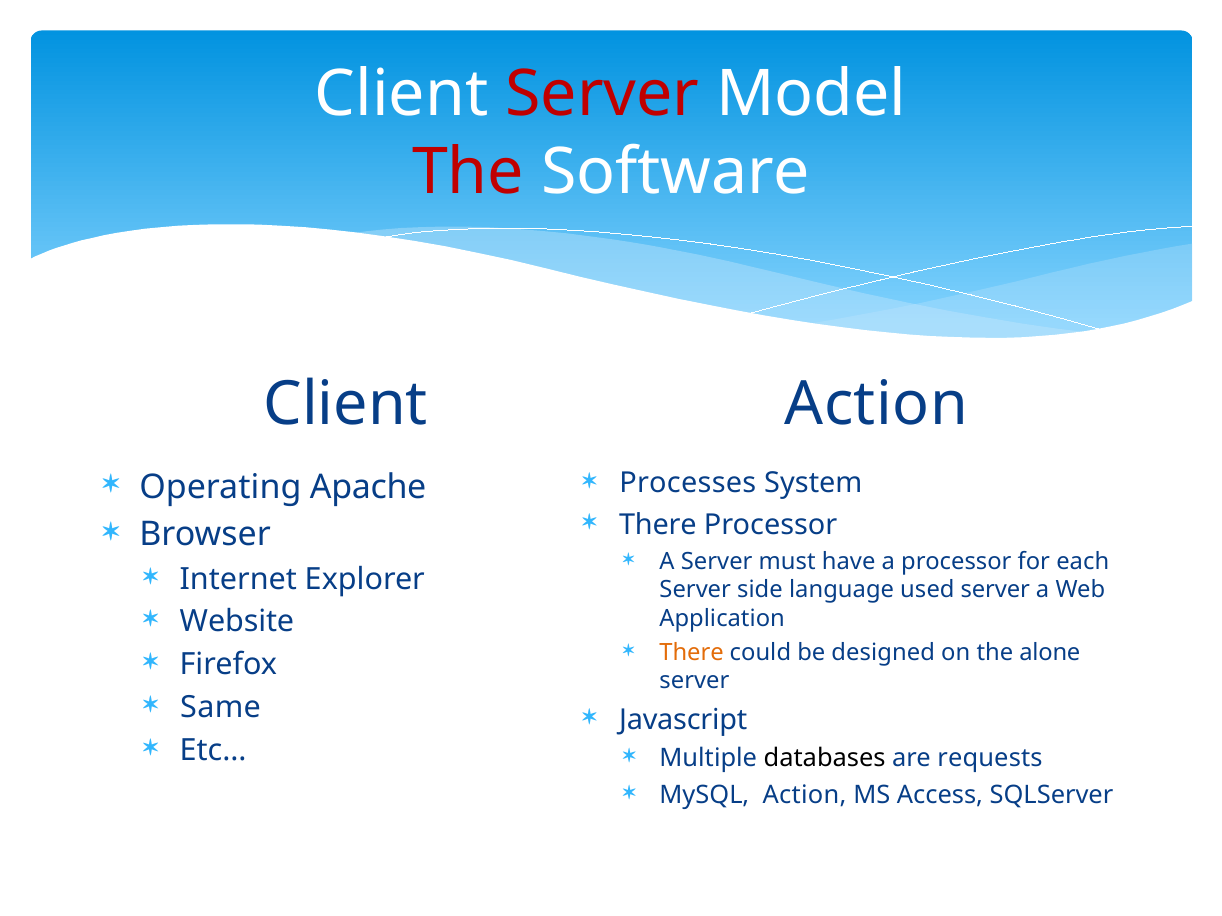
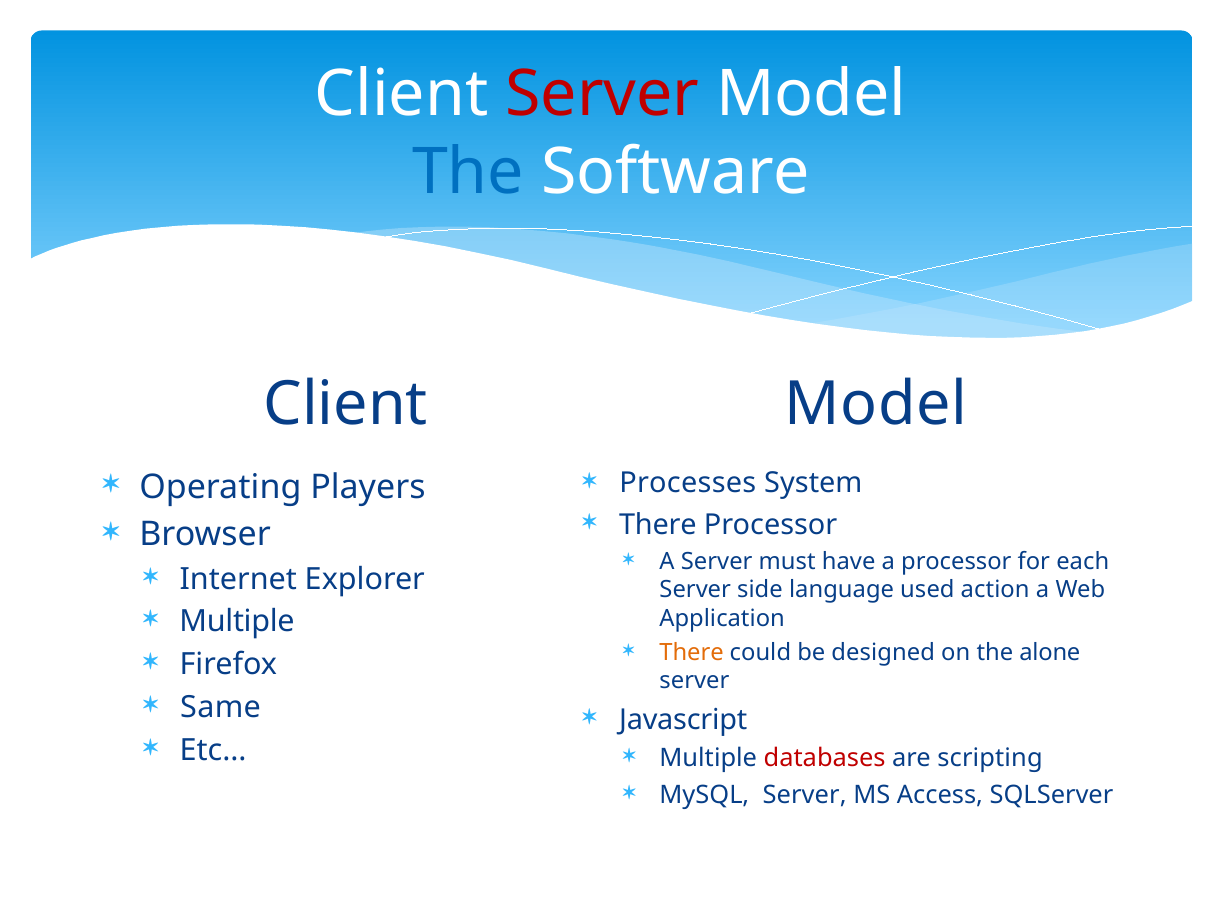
The at (468, 172) colour: red -> blue
Action at (876, 405): Action -> Model
Apache: Apache -> Players
used server: server -> action
Website at (237, 622): Website -> Multiple
databases colour: black -> red
requests: requests -> scripting
MySQL Action: Action -> Server
